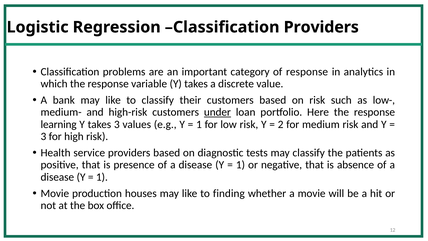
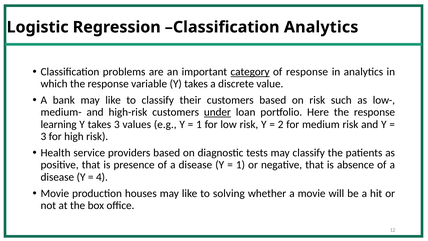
Classification Providers: Providers -> Analytics
category underline: none -> present
1 at (102, 177): 1 -> 4
finding: finding -> solving
